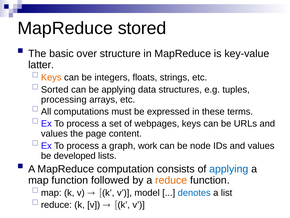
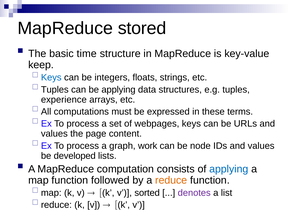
over: over -> time
latter: latter -> keep
Keys at (51, 77) colour: orange -> blue
Sorted at (55, 89): Sorted -> Tuples
processing: processing -> experience
model: model -> sorted
denotes colour: blue -> purple
